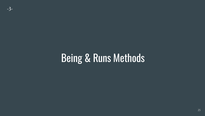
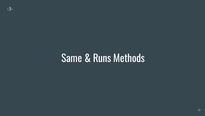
Being: Being -> Same
